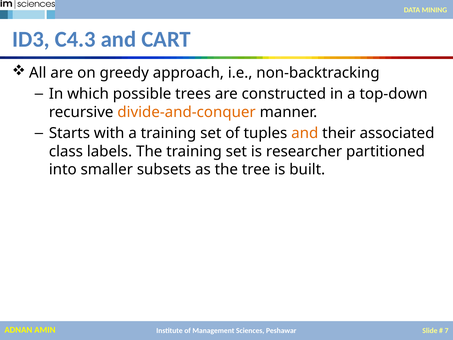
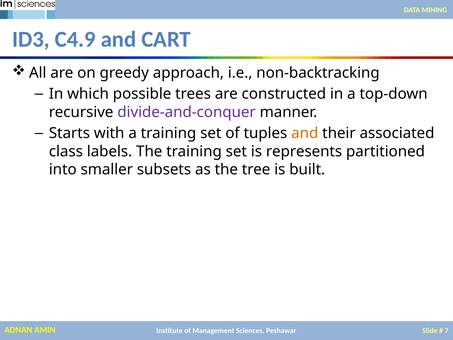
C4.3: C4.3 -> C4.9
divide-and-conquer colour: orange -> purple
researcher: researcher -> represents
